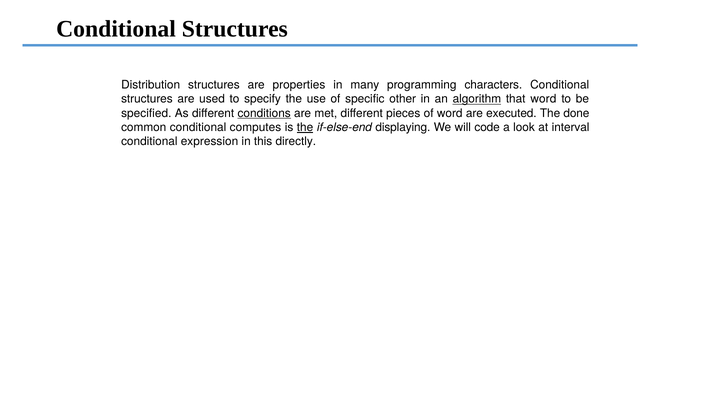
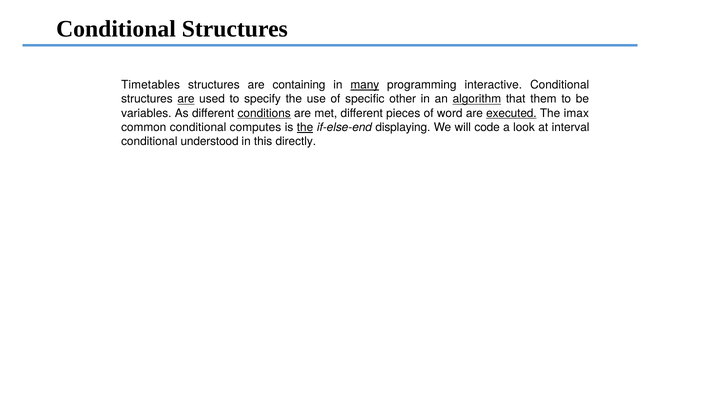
Distribution: Distribution -> Timetables
properties: properties -> containing
many underline: none -> present
characters: characters -> interactive
are at (186, 99) underline: none -> present
that word: word -> them
specified: specified -> variables
executed underline: none -> present
done: done -> imax
expression: expression -> understood
